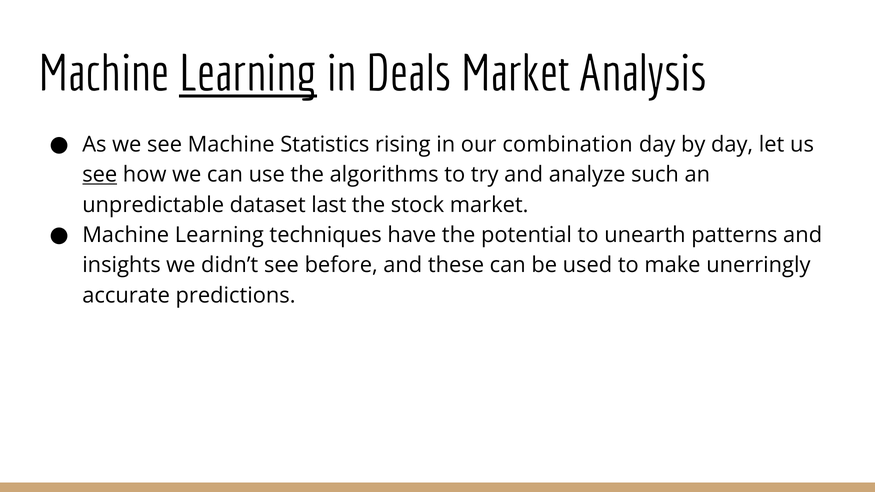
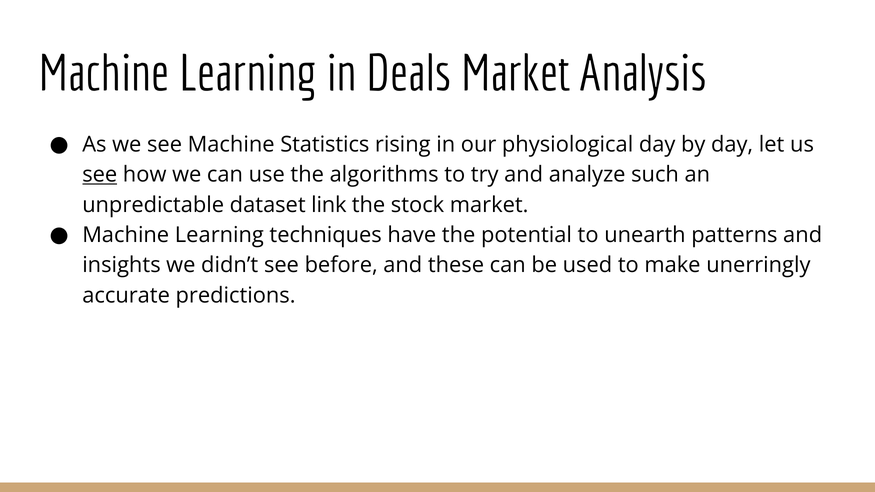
Learning at (248, 74) underline: present -> none
combination: combination -> physiological
last: last -> link
